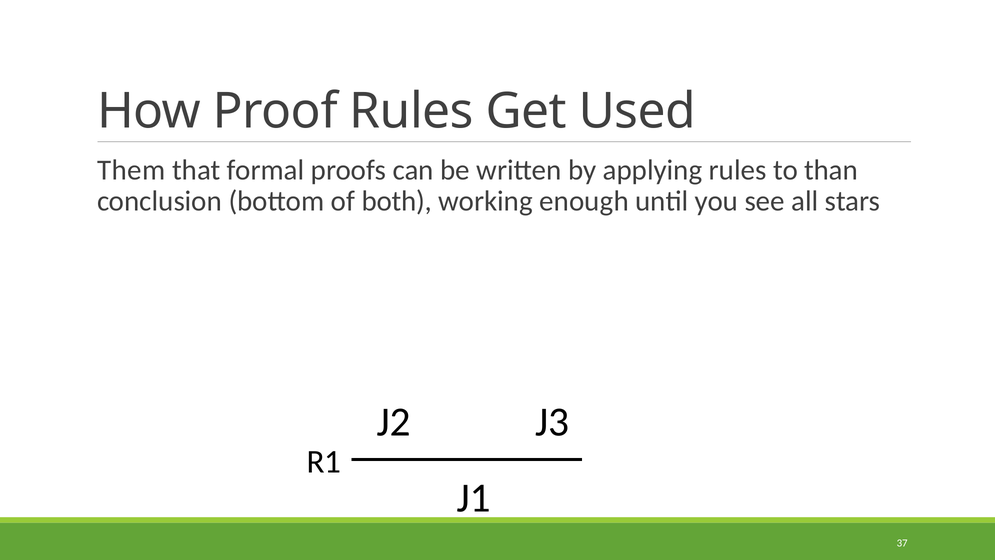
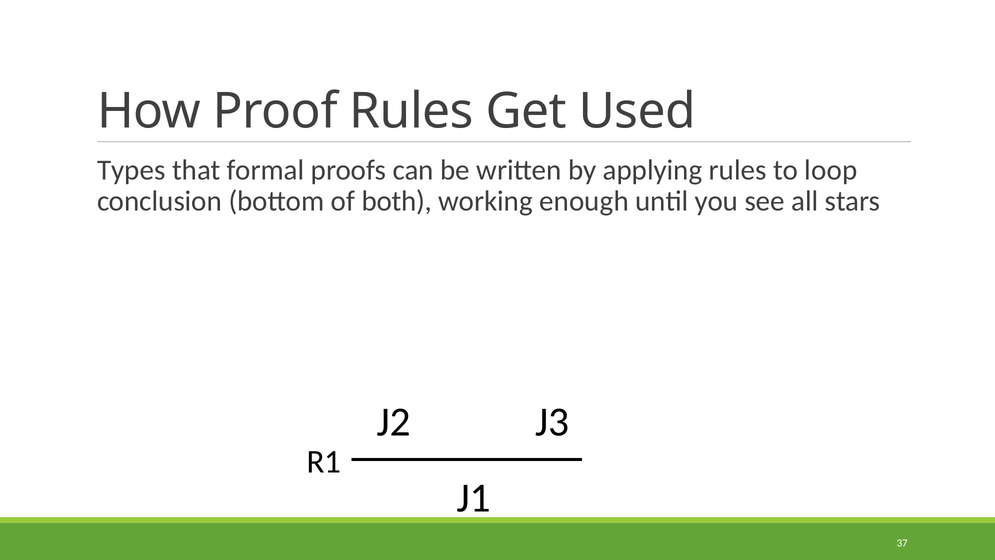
Them: Them -> Types
than: than -> loop
